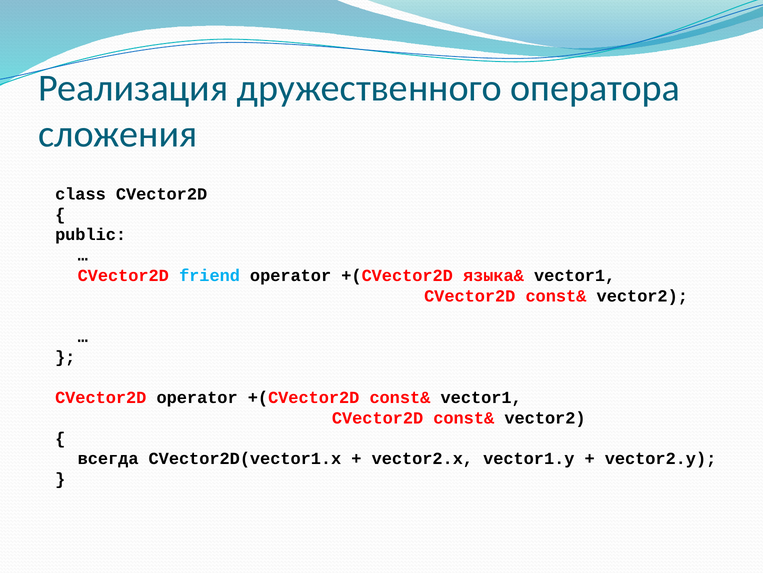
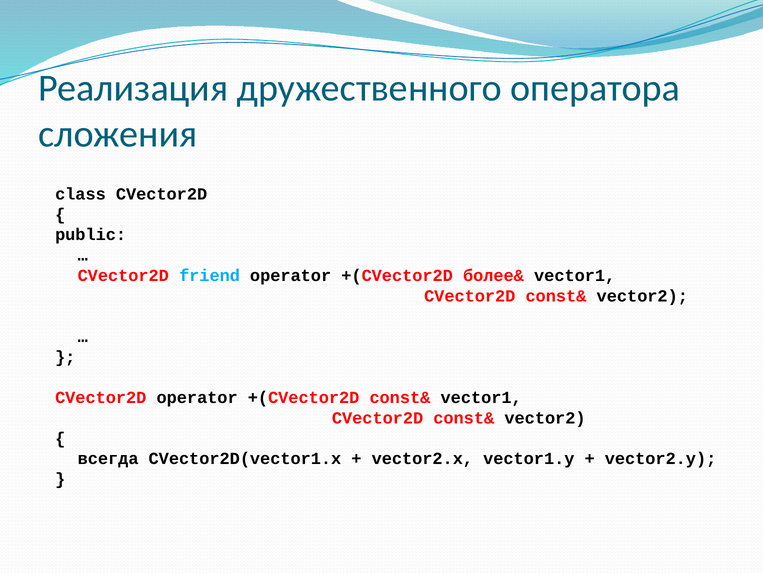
языка&: языка& -> более&
